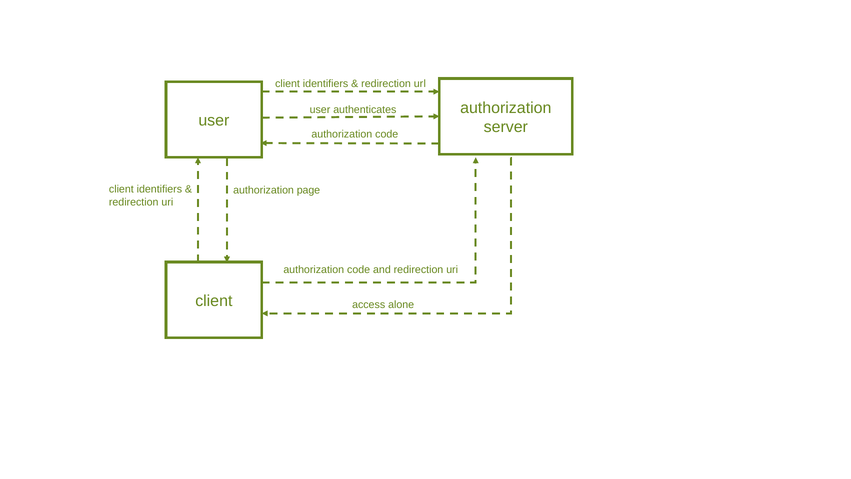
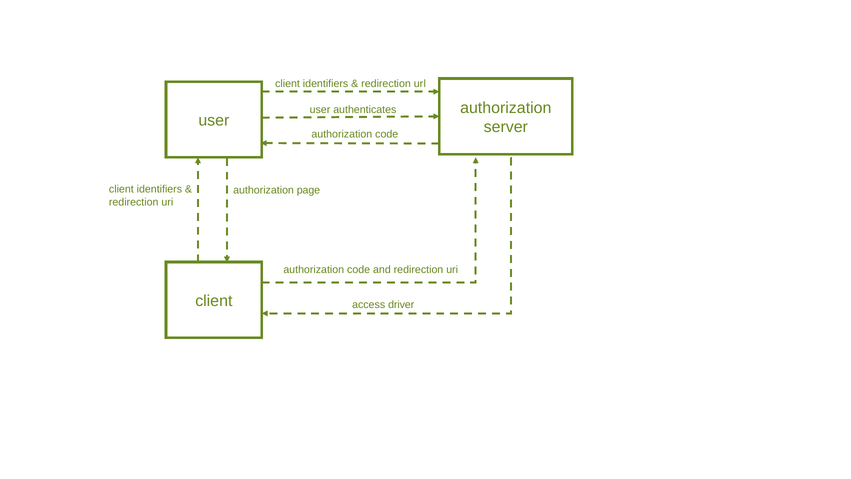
alone: alone -> driver
